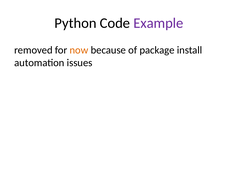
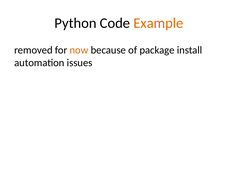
Example colour: purple -> orange
